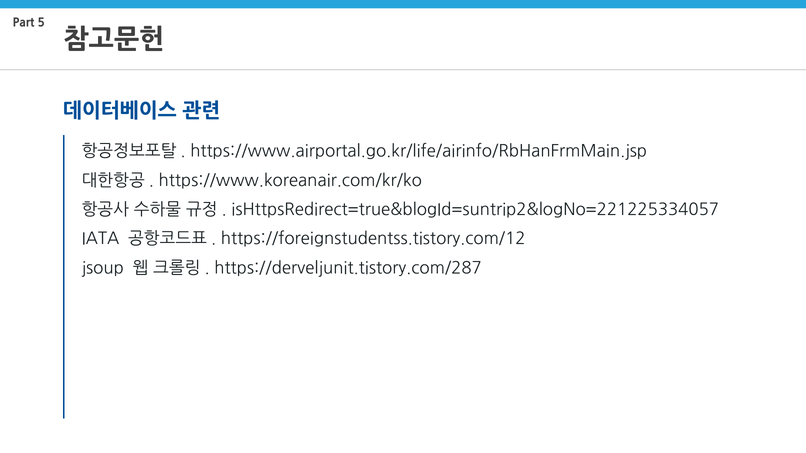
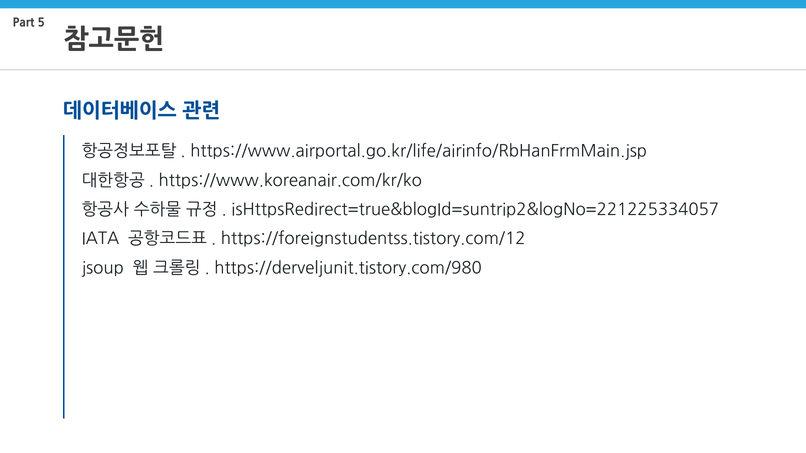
https://derveljunit.tistory.com/287: https://derveljunit.tistory.com/287 -> https://derveljunit.tistory.com/980
